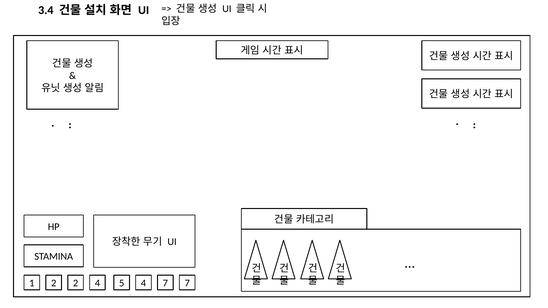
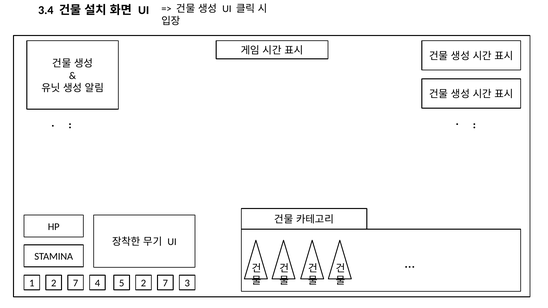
1 2 2: 2 -> 7
5 4: 4 -> 2
7 7: 7 -> 3
